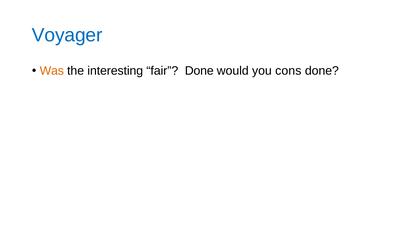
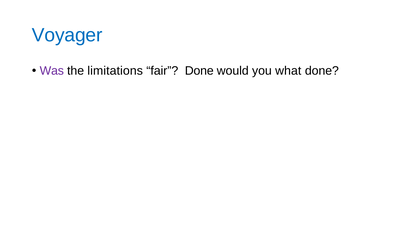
Was colour: orange -> purple
interesting: interesting -> limitations
cons: cons -> what
